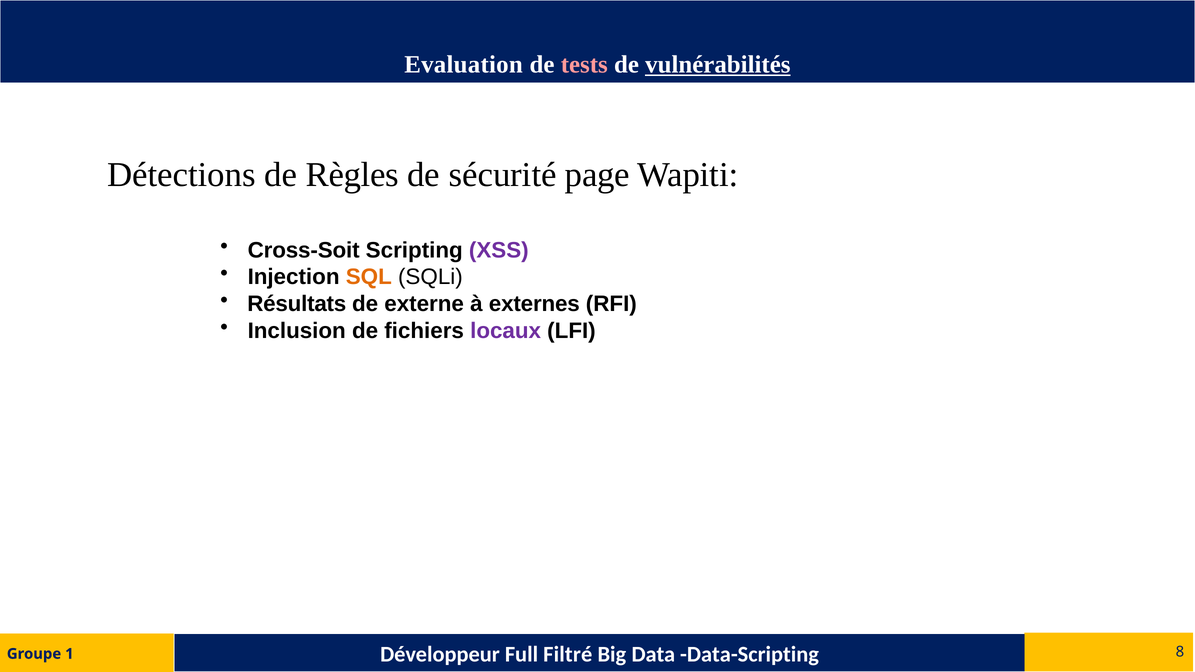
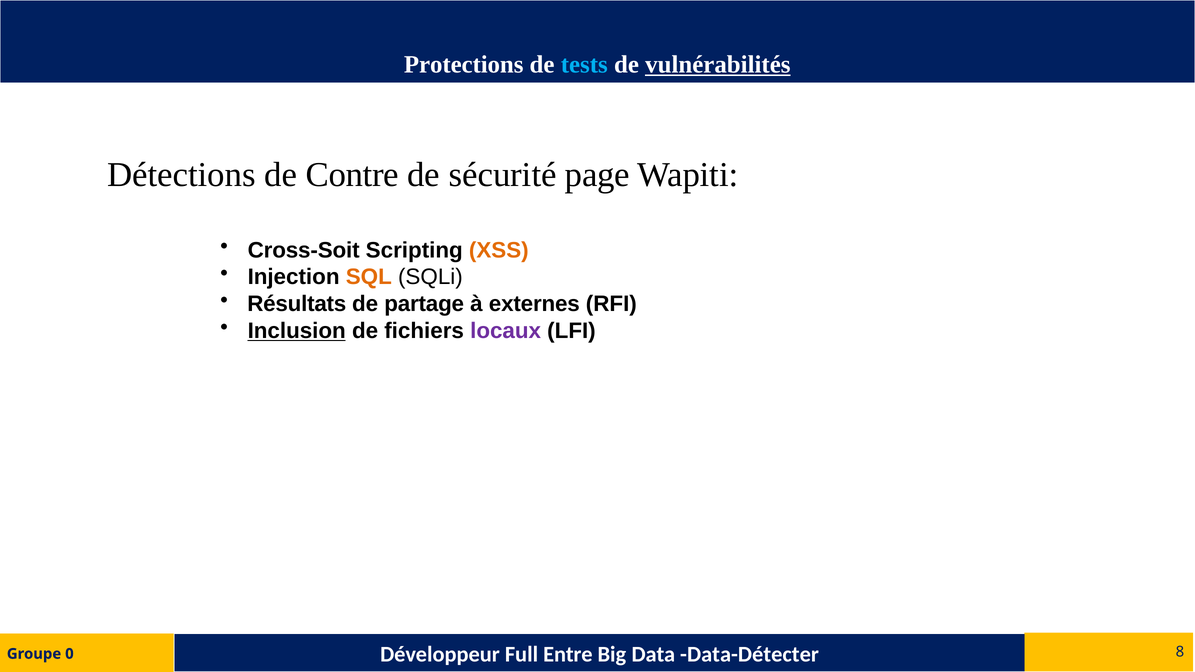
Evaluation: Evaluation -> Protections
tests colour: pink -> light blue
Règles: Règles -> Contre
XSS colour: purple -> orange
externe: externe -> partage
Inclusion underline: none -> present
Filtré: Filtré -> Entre
Data-Scripting: Data-Scripting -> Data-Détecter
1: 1 -> 0
